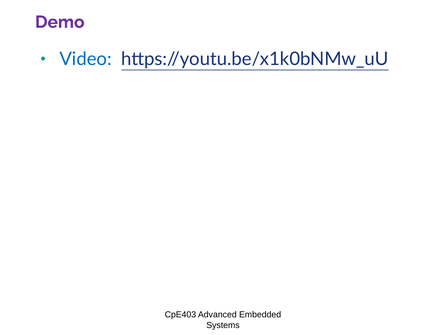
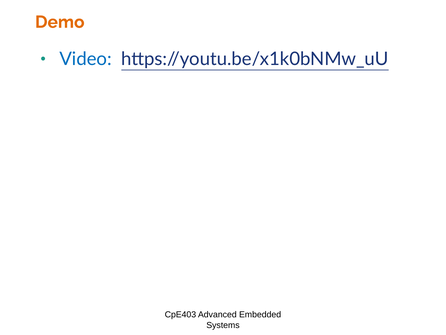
Demo colour: purple -> orange
